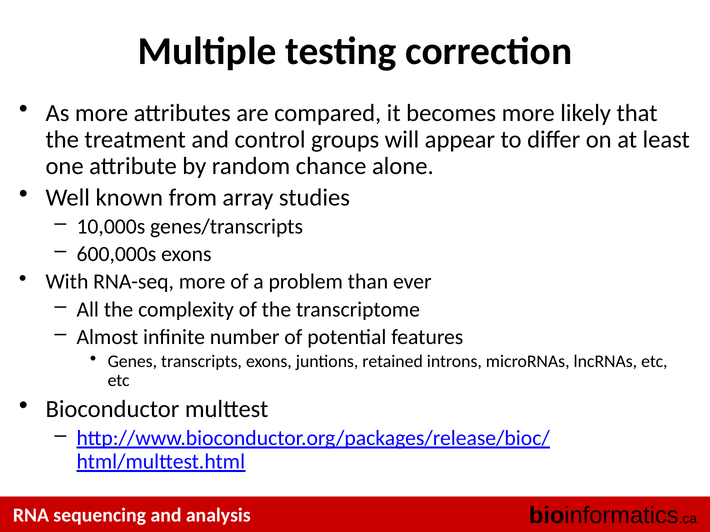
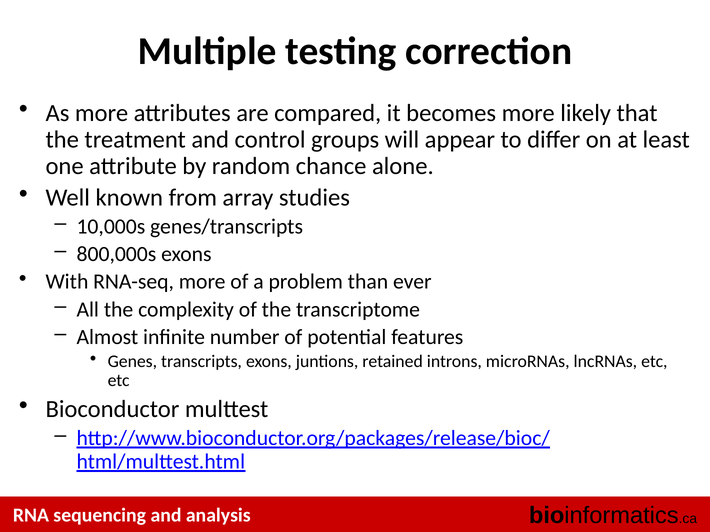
600,000s: 600,000s -> 800,000s
